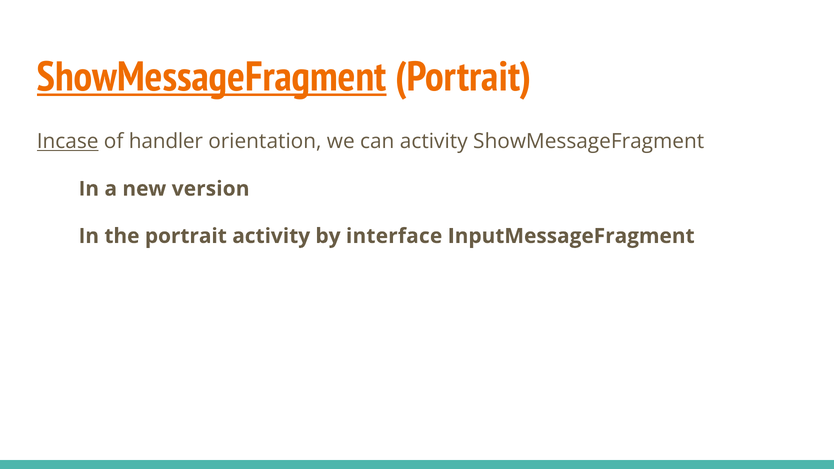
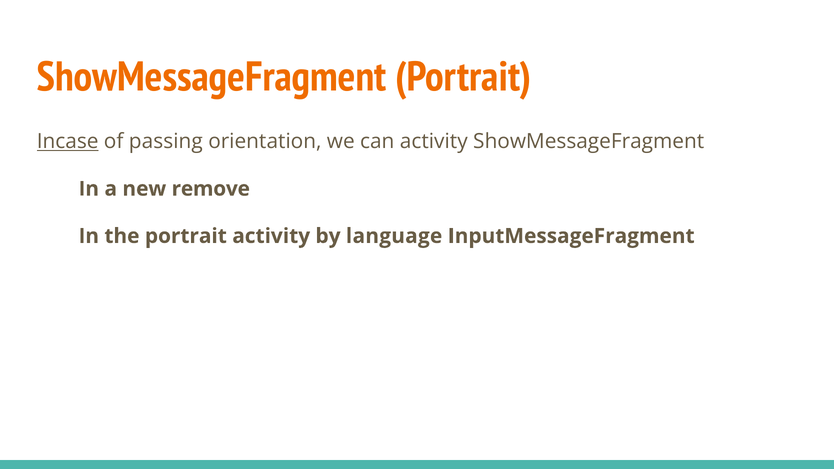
ShowMessageFragment at (212, 77) underline: present -> none
handler: handler -> passing
version: version -> remove
interface: interface -> language
